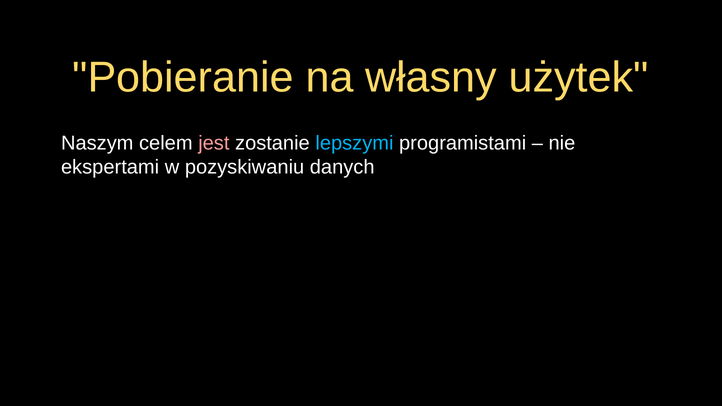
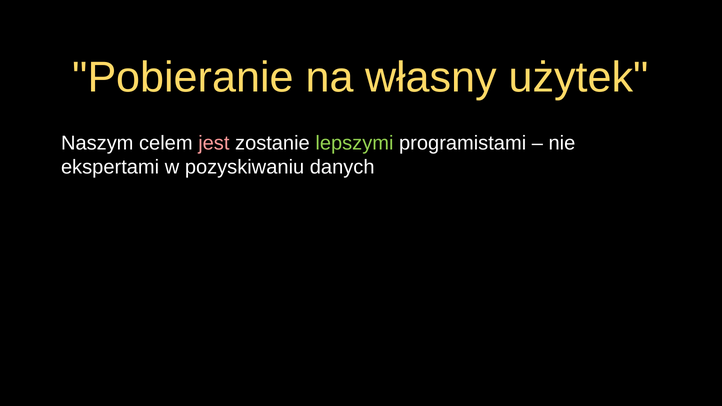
lepszymi colour: light blue -> light green
